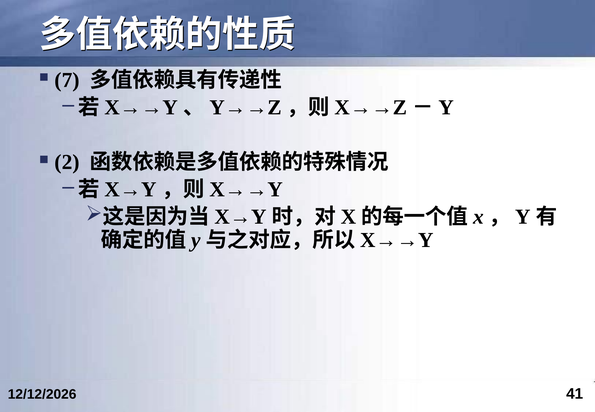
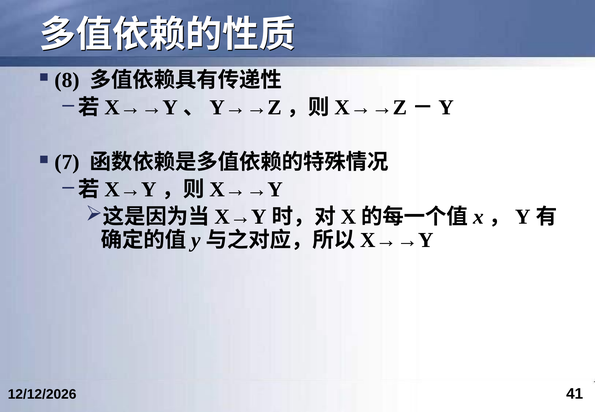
7: 7 -> 8
2: 2 -> 7
